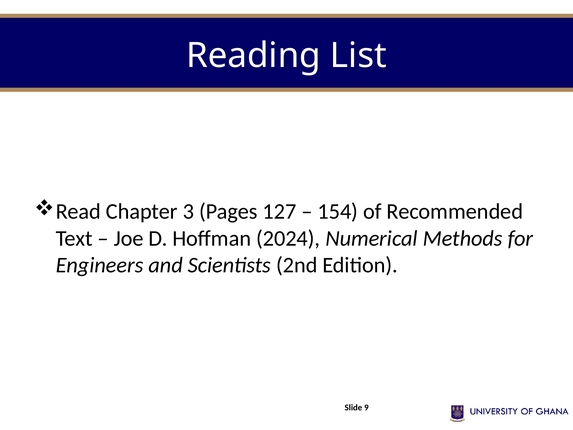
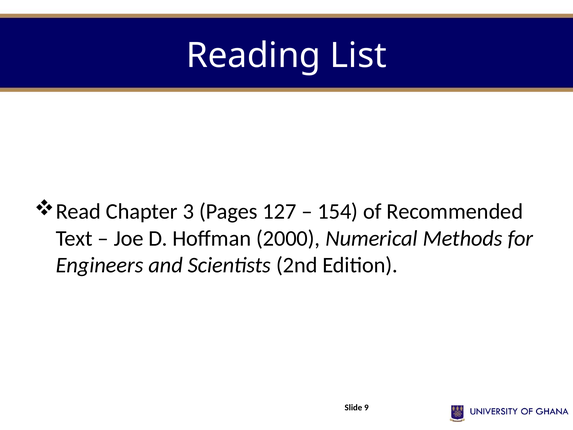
2024: 2024 -> 2000
